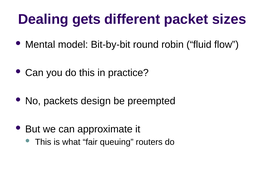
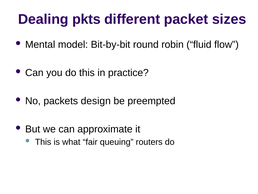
gets: gets -> pkts
